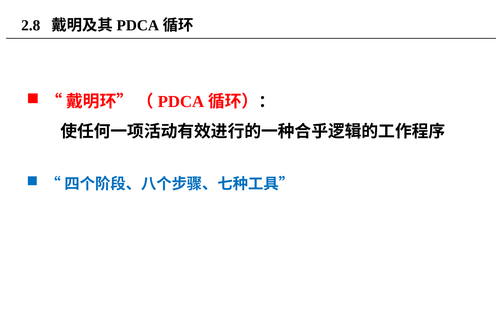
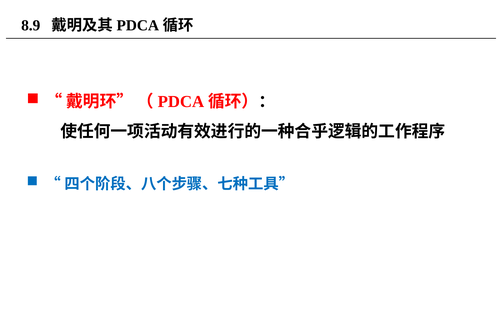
2.8: 2.8 -> 8.9
